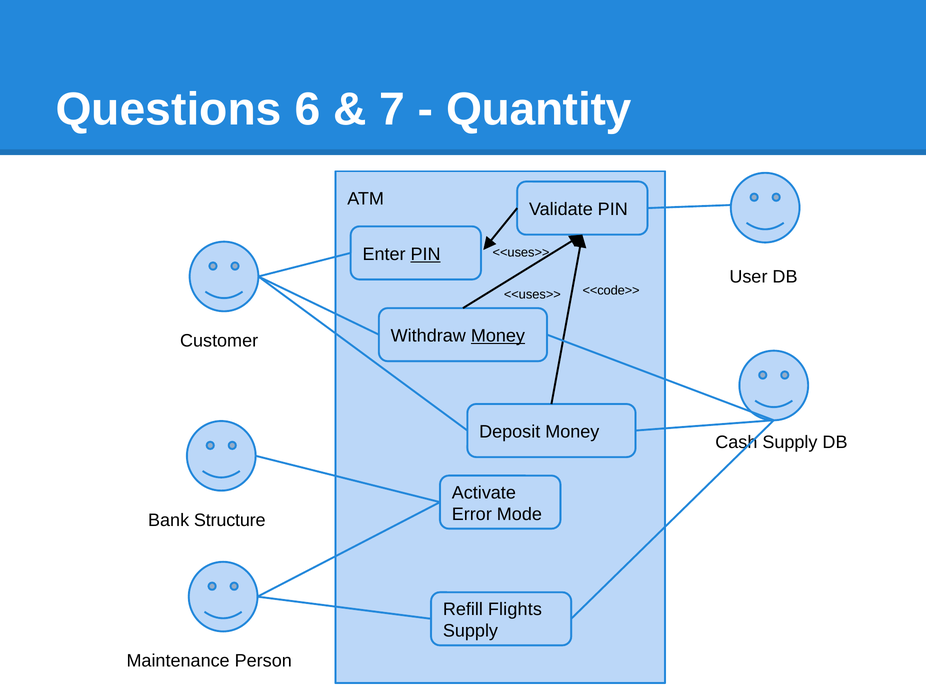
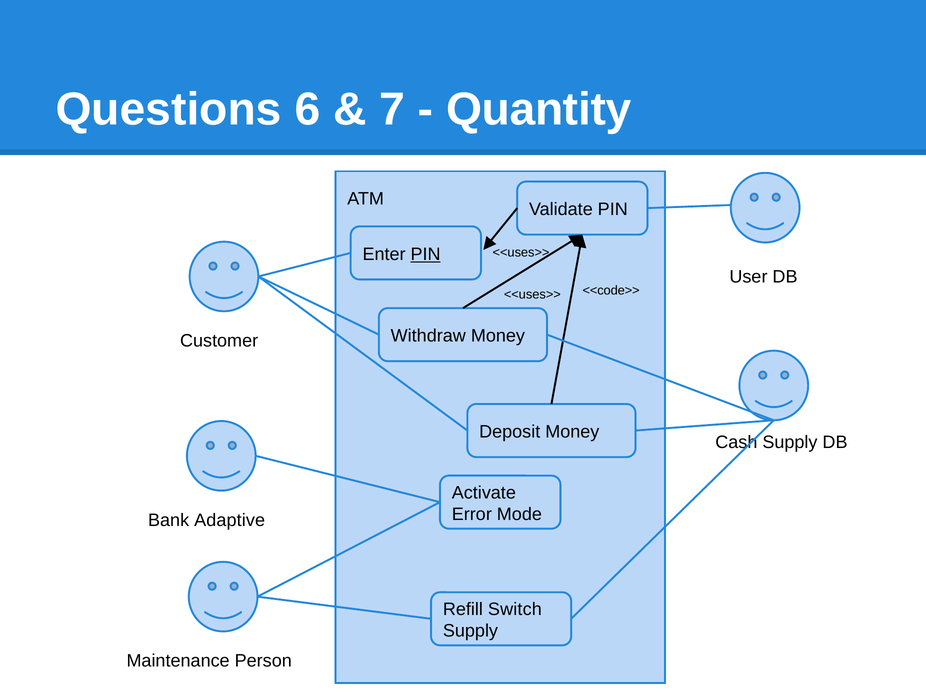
Money at (498, 336) underline: present -> none
Structure: Structure -> Adaptive
Flights: Flights -> Switch
